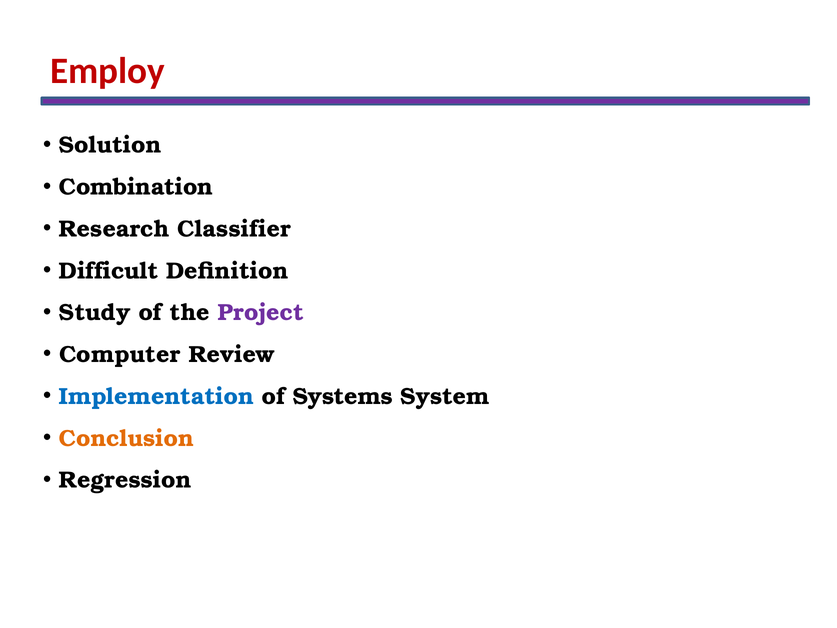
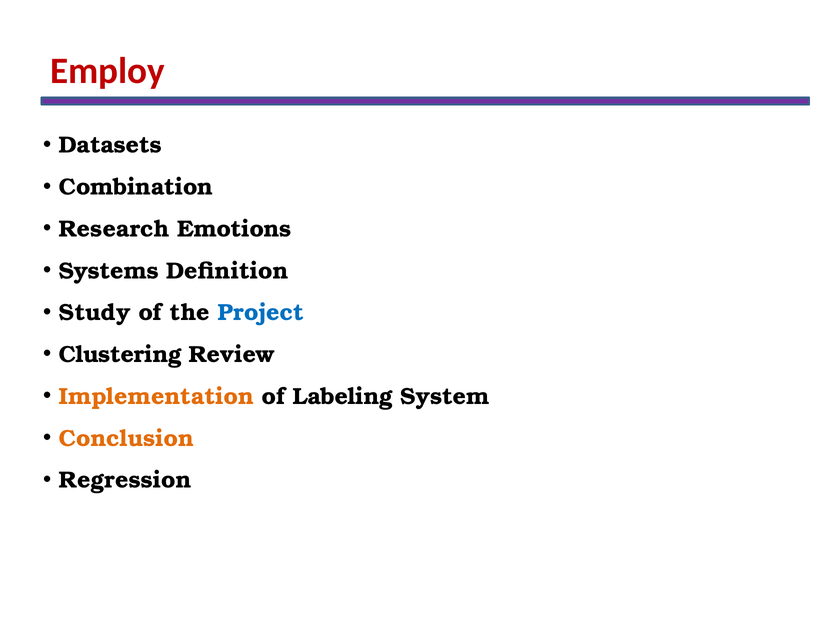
Solution: Solution -> Datasets
Classifier: Classifier -> Emotions
Difficult: Difficult -> Systems
Project colour: purple -> blue
Computer: Computer -> Clustering
Implementation colour: blue -> orange
Systems: Systems -> Labeling
